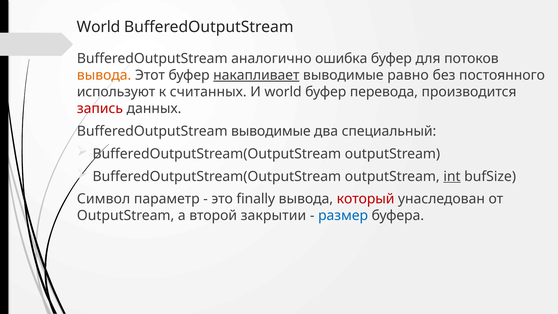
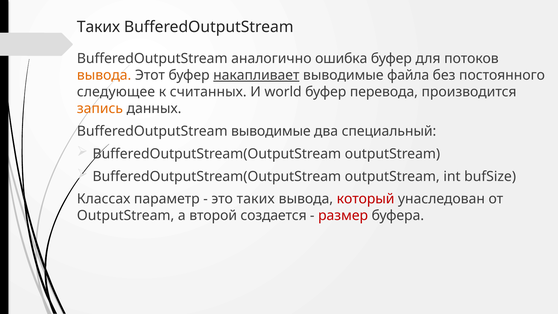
World at (98, 27): World -> Таких
равно: равно -> файла
используют: используют -> следующее
запись colour: red -> orange
int underline: present -> none
Символ: Символ -> Классах
это finally: finally -> таких
закрытии: закрытии -> создается
размер colour: blue -> red
